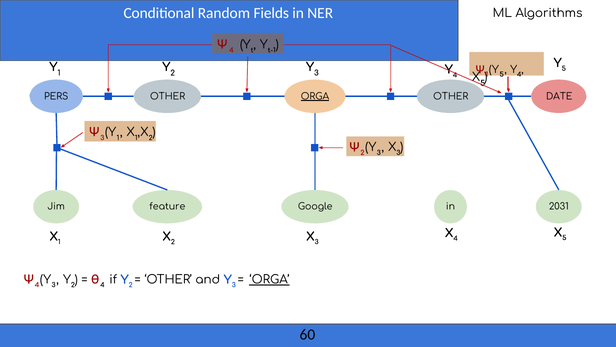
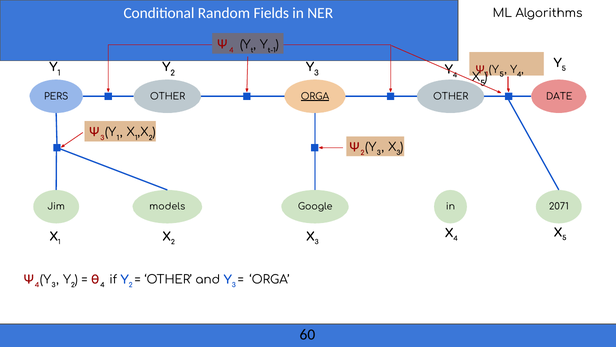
feature: feature -> models
2031: 2031 -> 2071
ORGA at (269, 279) underline: present -> none
